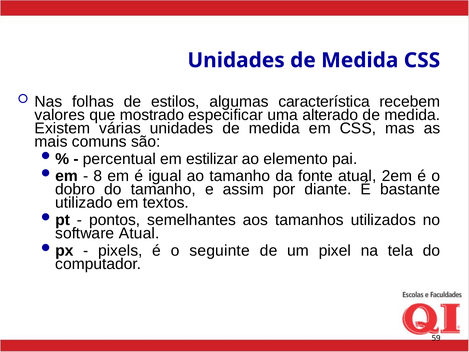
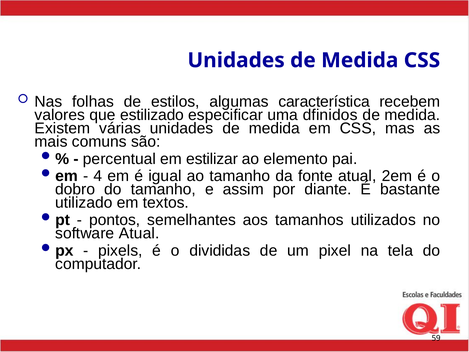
mostrado: mostrado -> estilizado
alterado: alterado -> dfinidos
8: 8 -> 4
seguinte: seguinte -> divididas
